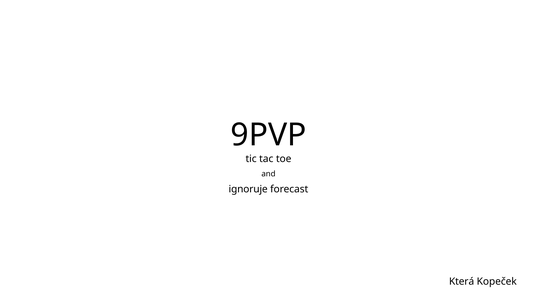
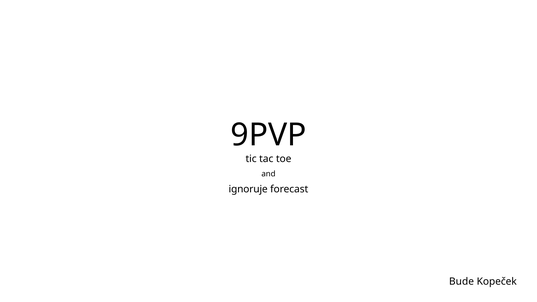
Která: Která -> Bude
